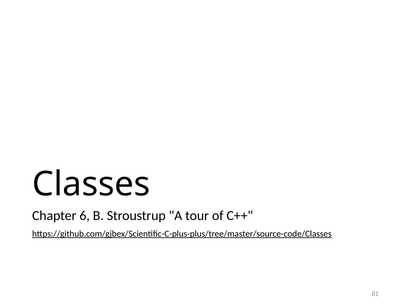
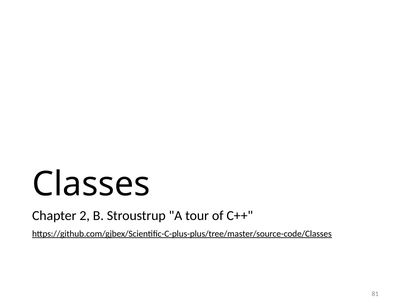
6: 6 -> 2
